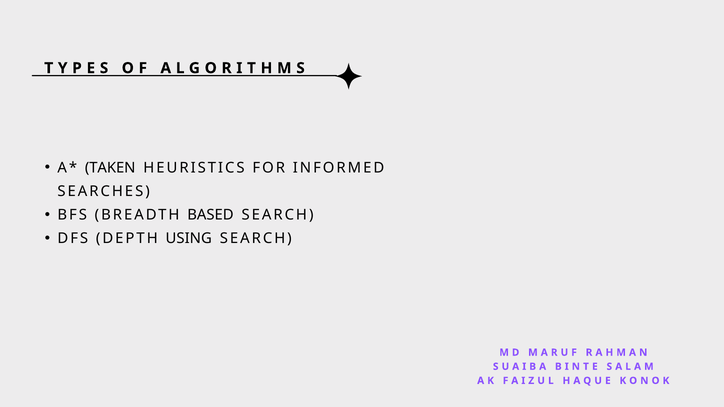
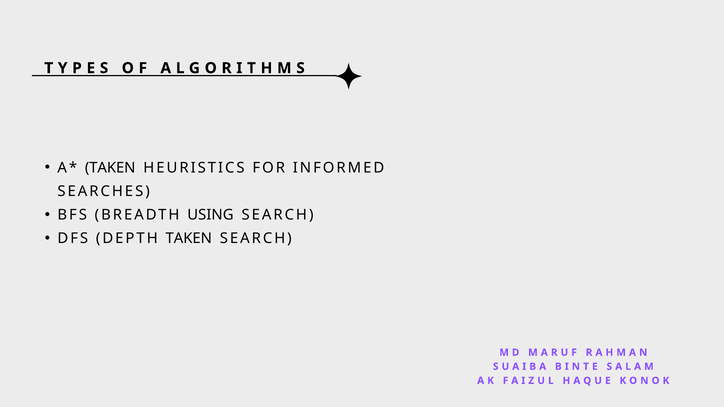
BASED: BASED -> USING
DEPTH USING: USING -> TAKEN
